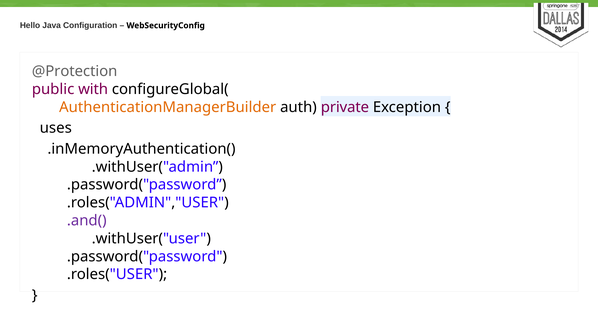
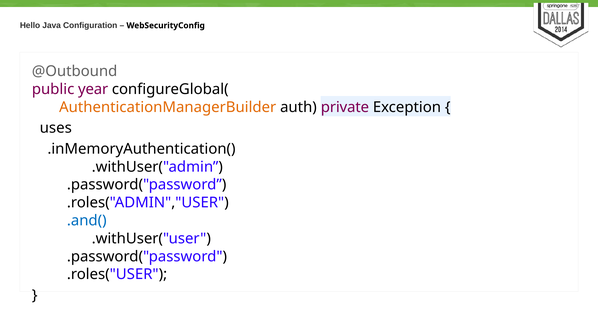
@Protection: @Protection -> @Outbound
with: with -> year
.and( colour: purple -> blue
